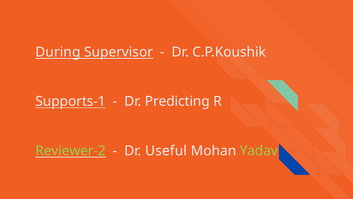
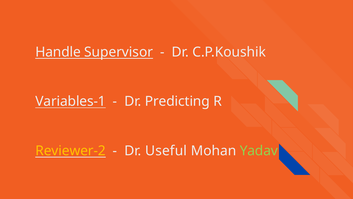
During: During -> Handle
Supports-1: Supports-1 -> Variables-1
Reviewer-2 colour: light green -> yellow
